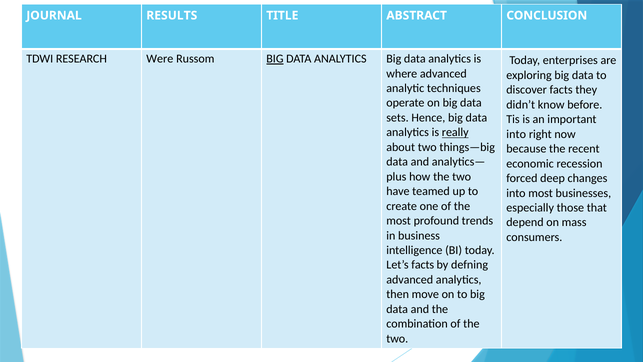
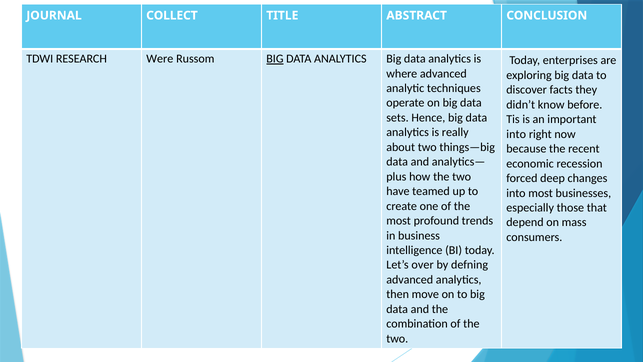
RESULTS: RESULTS -> COLLECT
really underline: present -> none
Let’s facts: facts -> over
